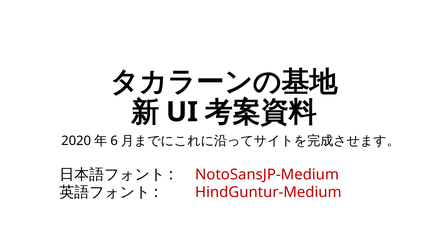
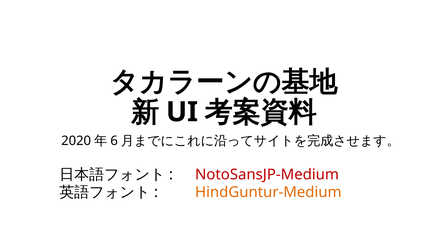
HindGuntur-Medium colour: red -> orange
